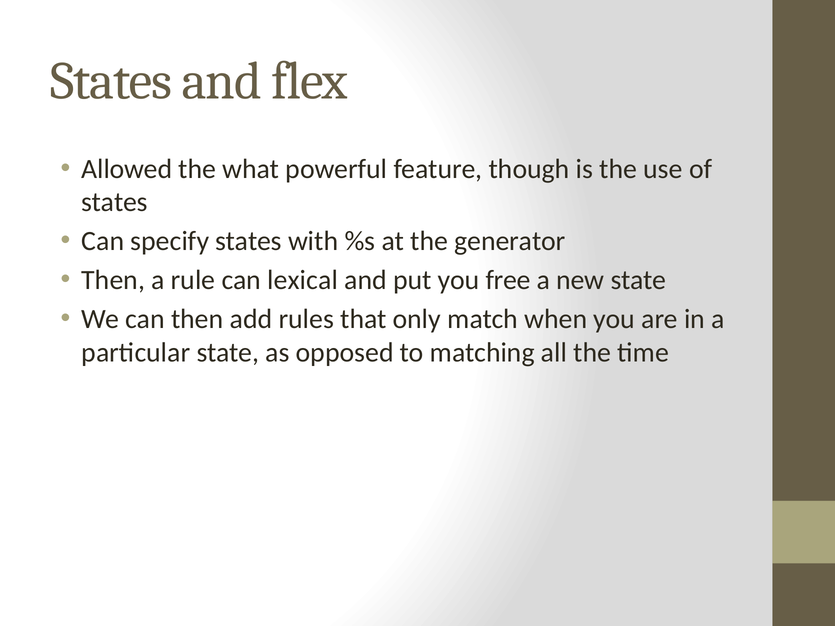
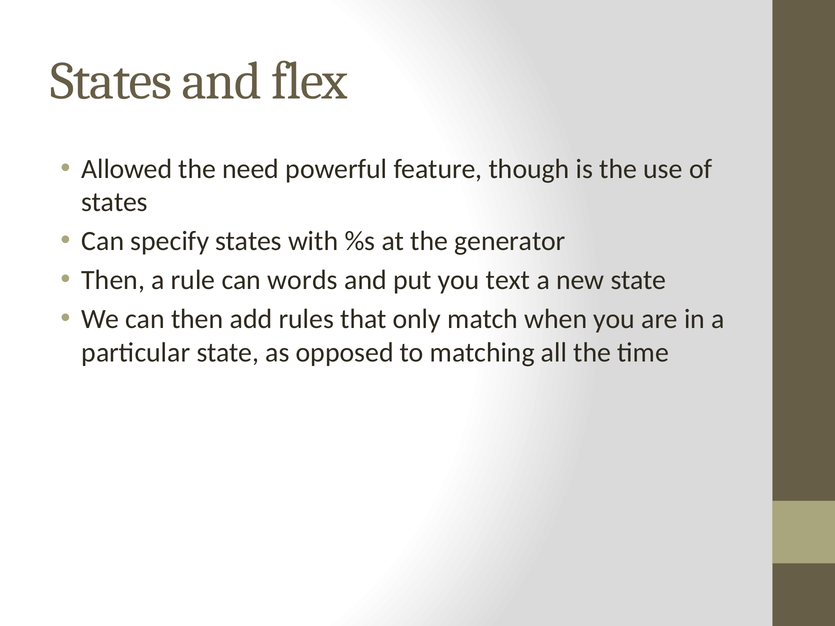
what: what -> need
lexical: lexical -> words
free: free -> text
